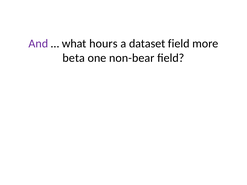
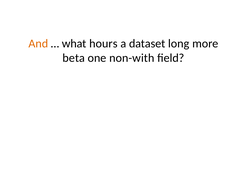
And colour: purple -> orange
dataset field: field -> long
non-bear: non-bear -> non-with
